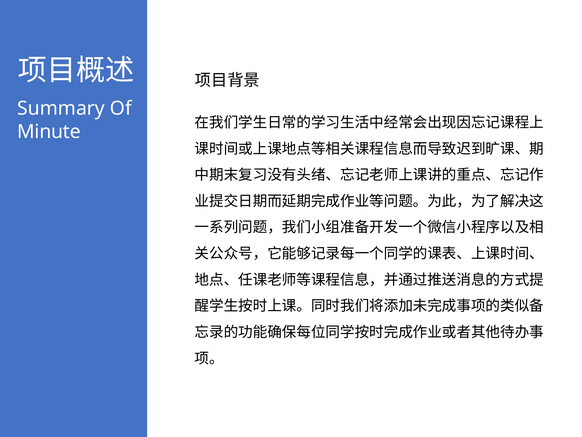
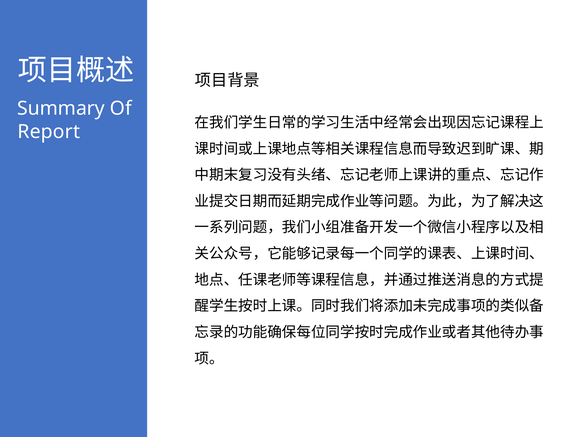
Minute: Minute -> Report
